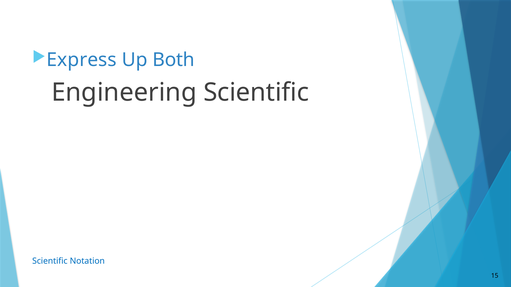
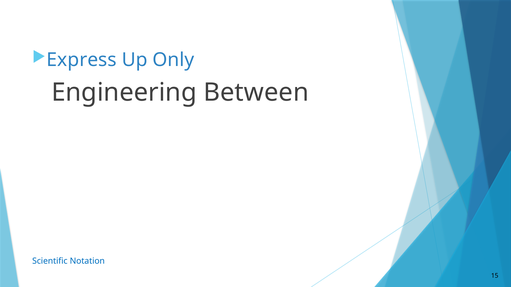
Both: Both -> Only
Engineering Scientific: Scientific -> Between
